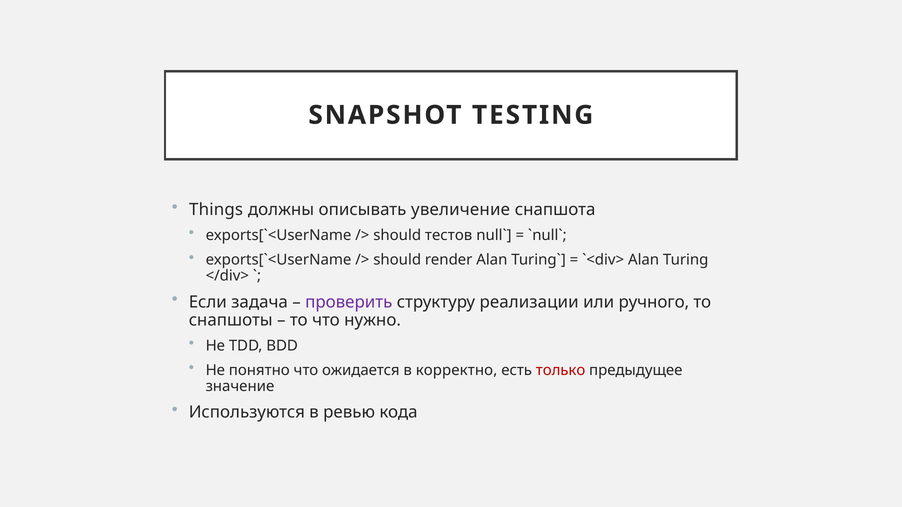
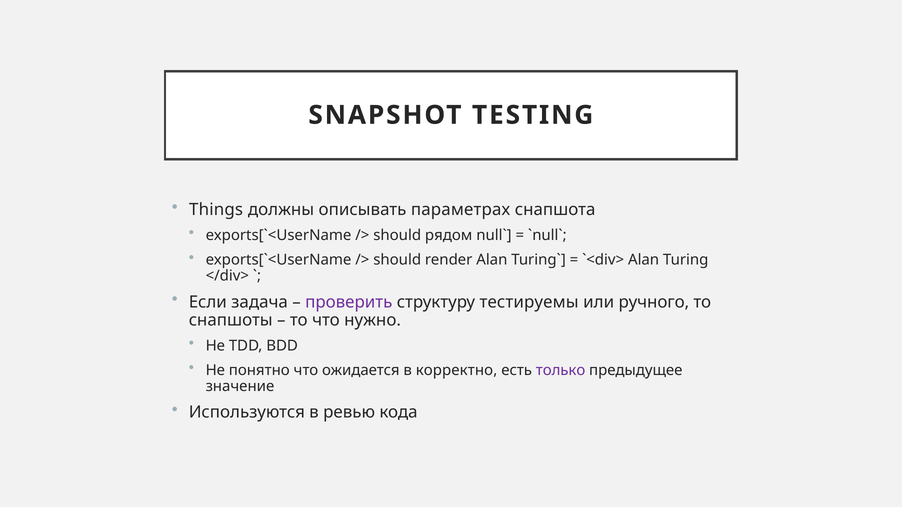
увеличение: увеличение -> параметрах
тестов: тестов -> рядом
реализации: реализации -> тестируемы
только colour: red -> purple
